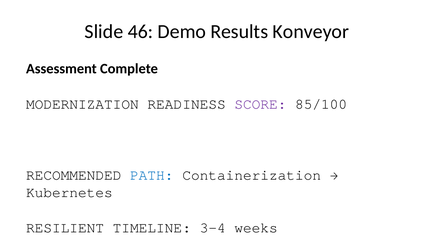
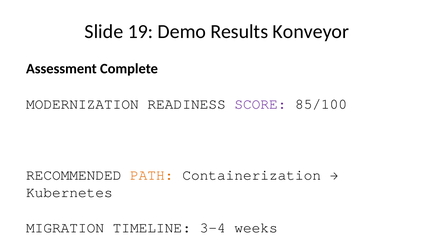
46: 46 -> 19
PATH colour: blue -> orange
RESILIENT at (65, 228): RESILIENT -> MIGRATION
